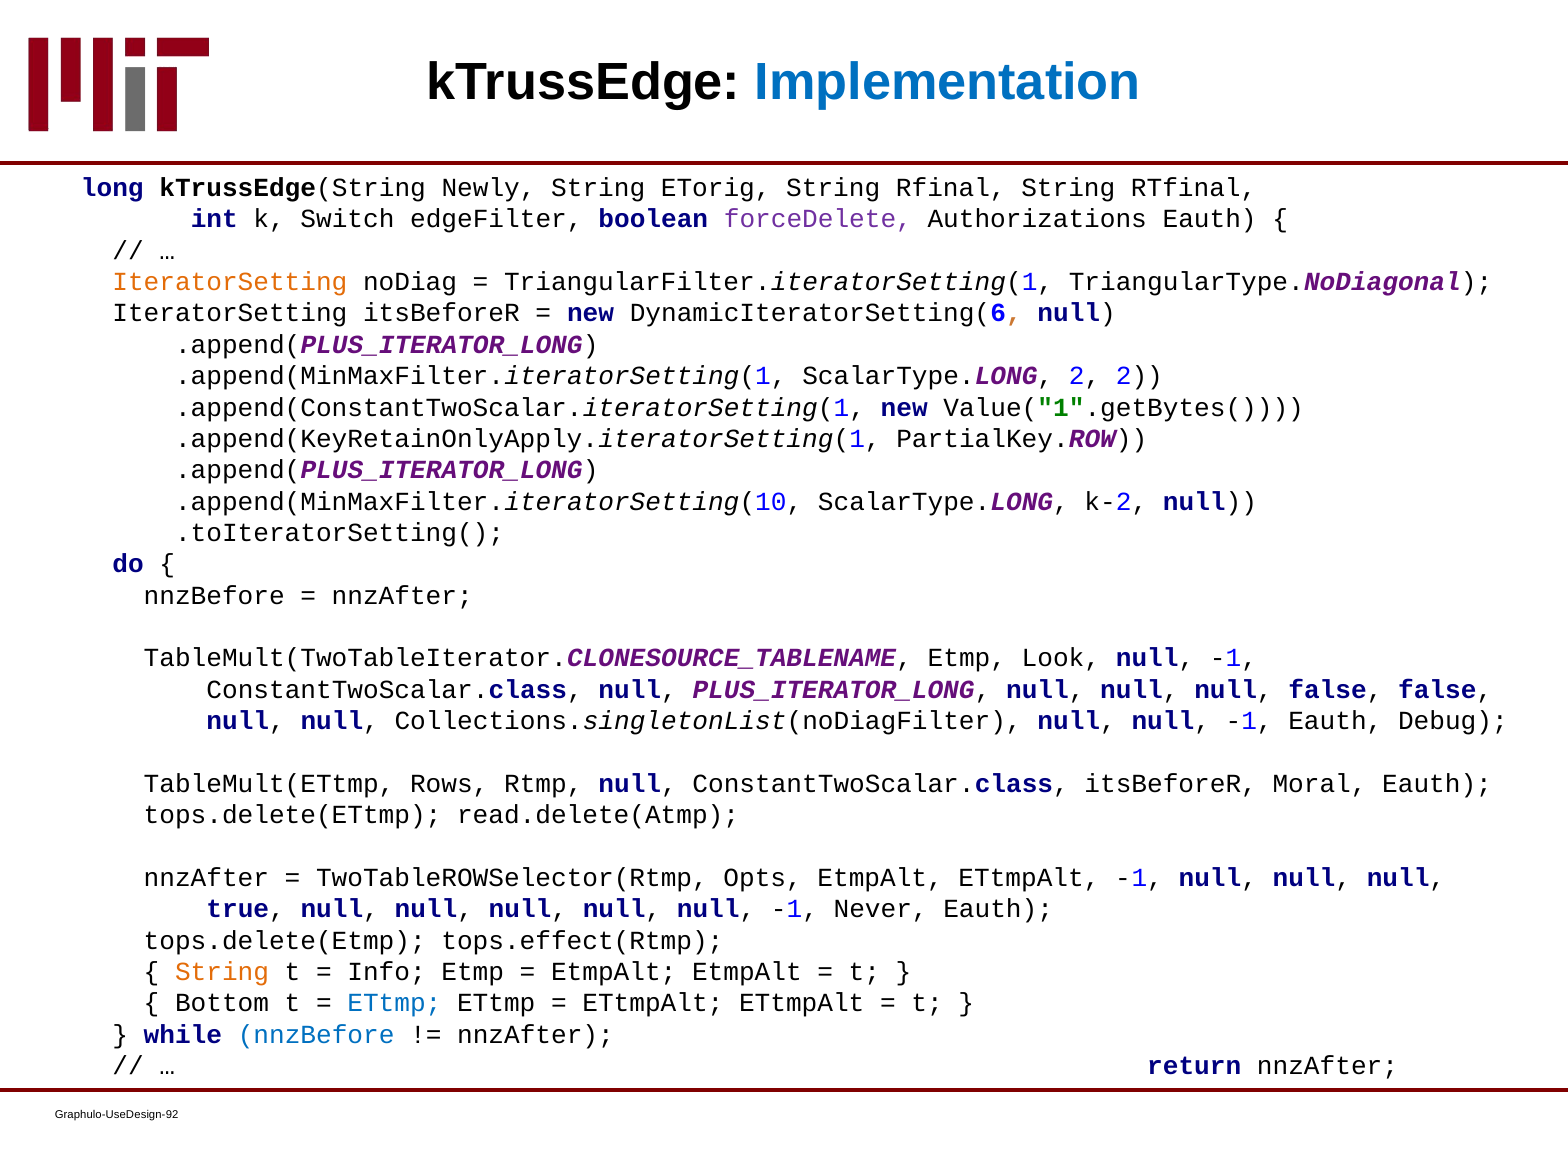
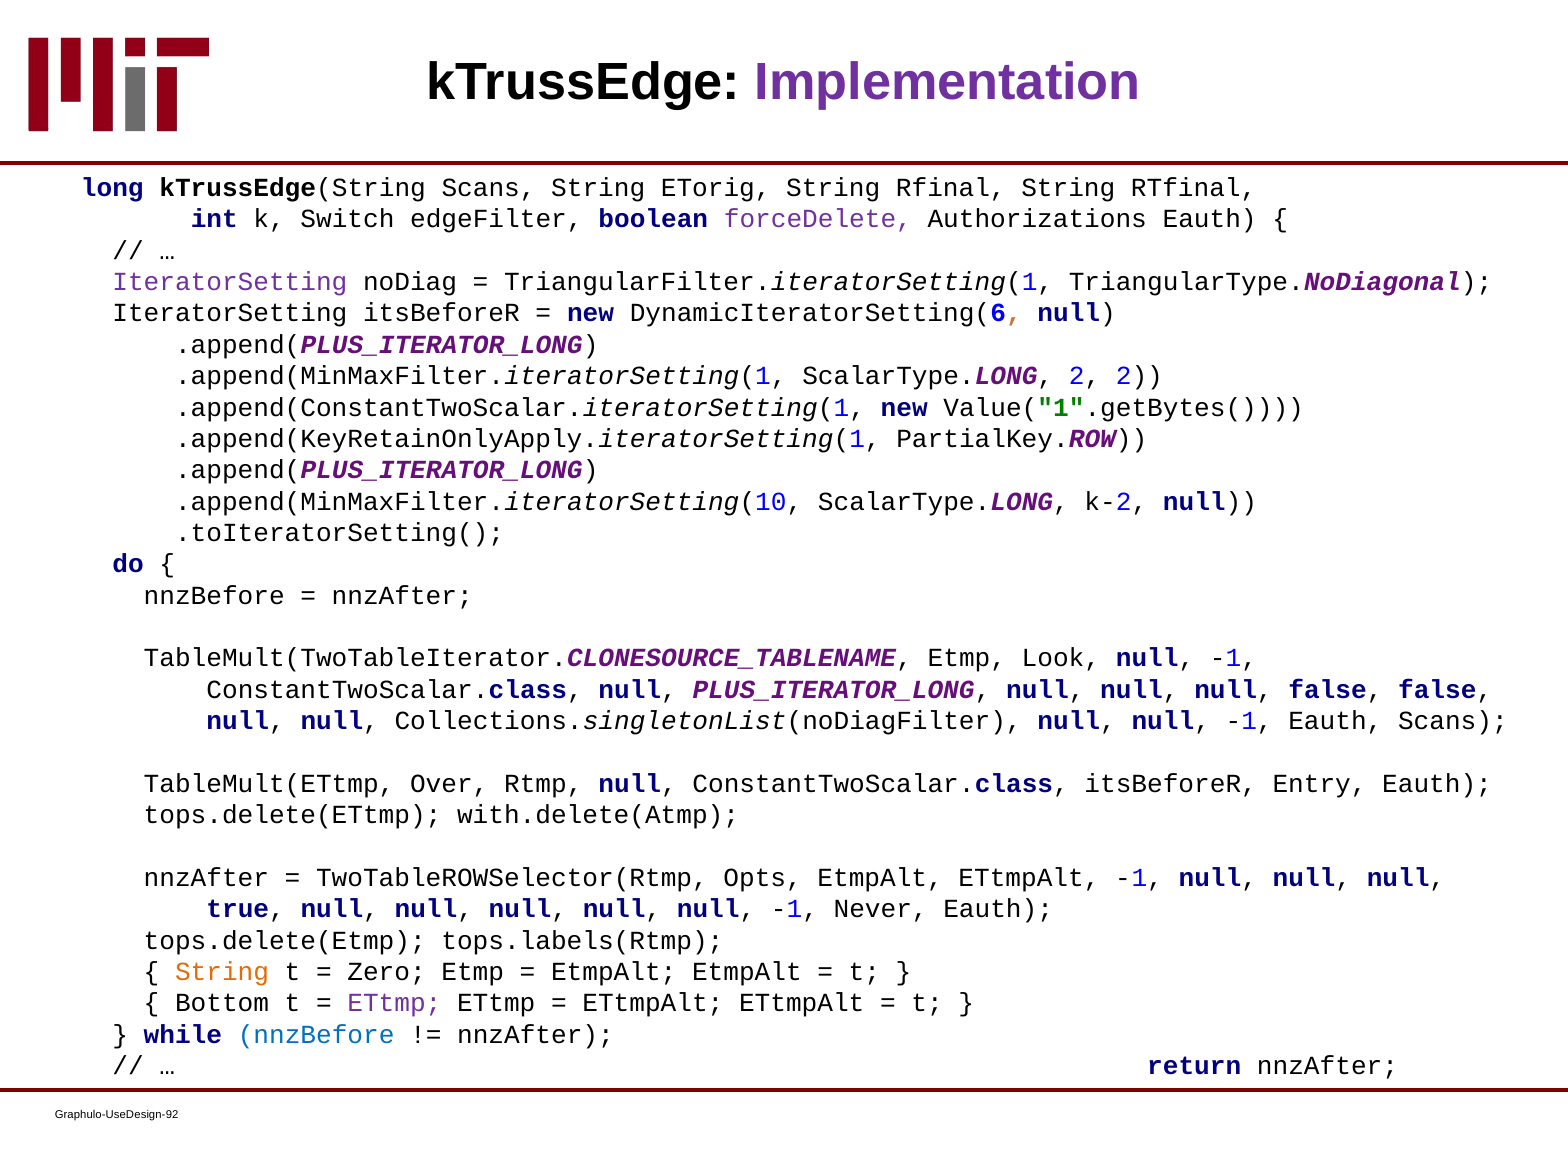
Implementation colour: blue -> purple
kTrussEdge(String Newly: Newly -> Scans
IteratorSetting at (230, 282) colour: orange -> purple
Eauth Debug: Debug -> Scans
Rows: Rows -> Over
Moral: Moral -> Entry
read.delete(Atmp: read.delete(Atmp -> with.delete(Atmp
tops.effect(Rtmp: tops.effect(Rtmp -> tops.labels(Rtmp
Info: Info -> Zero
ETtmp at (394, 1003) colour: blue -> purple
